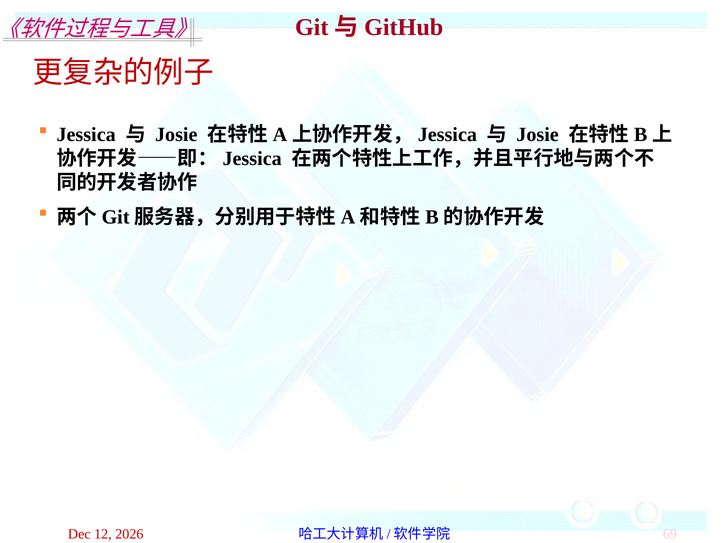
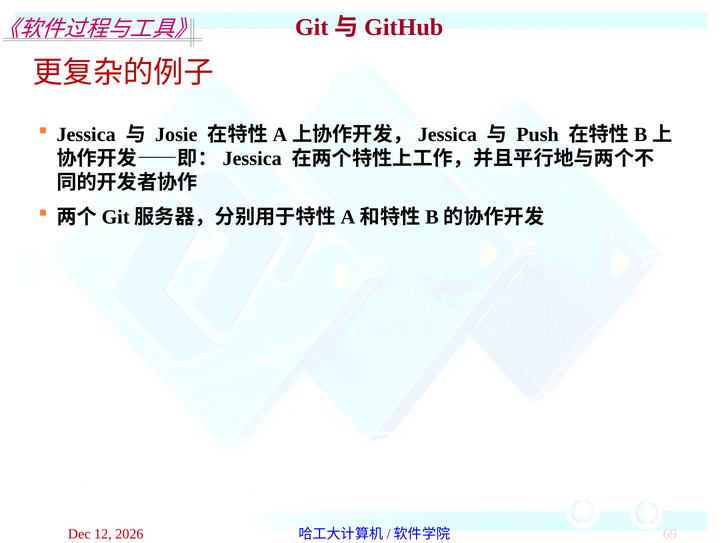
Josie at (538, 135): Josie -> Push
